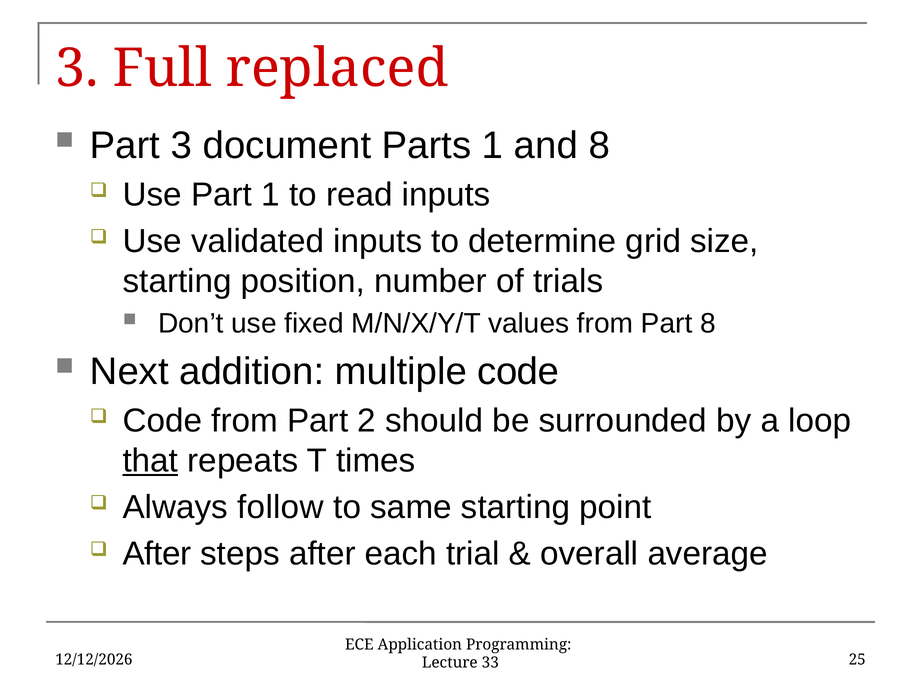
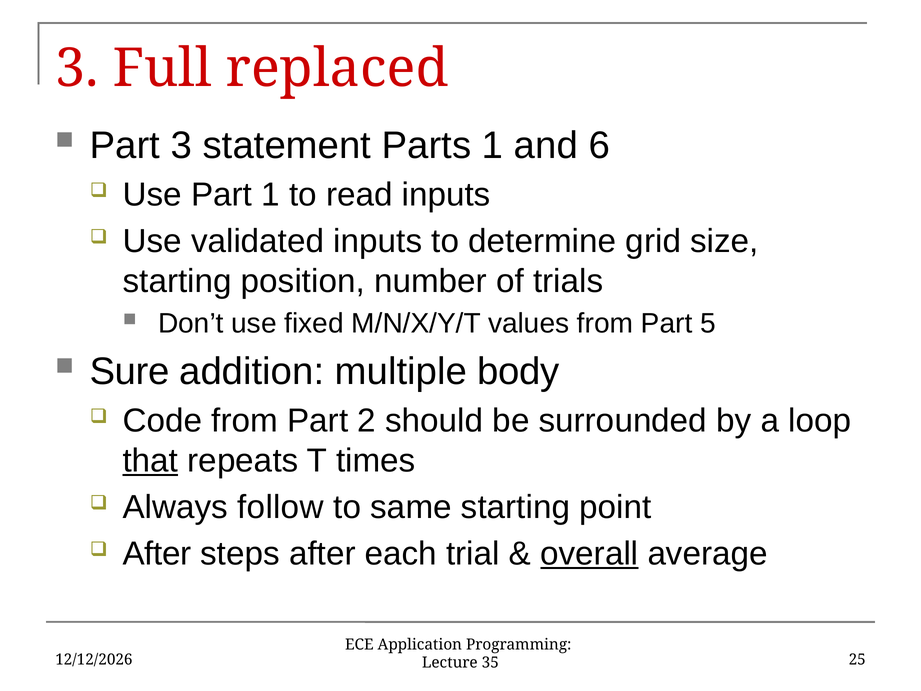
document: document -> statement
and 8: 8 -> 6
Part 8: 8 -> 5
Next: Next -> Sure
multiple code: code -> body
overall underline: none -> present
33: 33 -> 35
